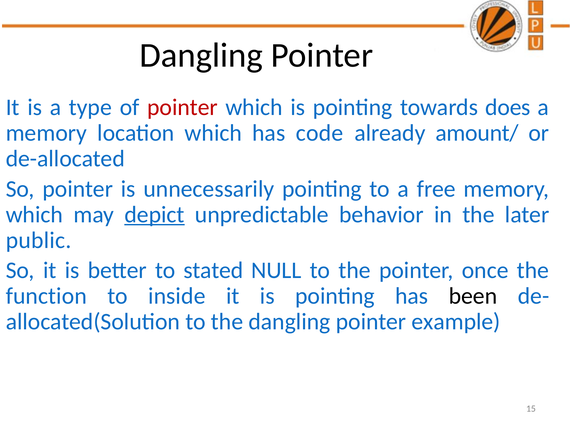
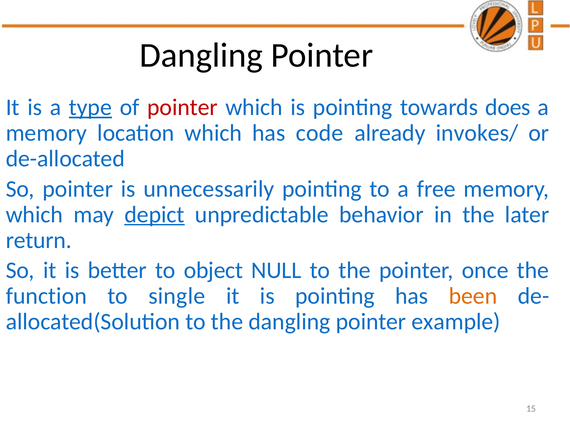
type underline: none -> present
amount/: amount/ -> invokes/
public: public -> return
stated: stated -> object
inside: inside -> single
been colour: black -> orange
